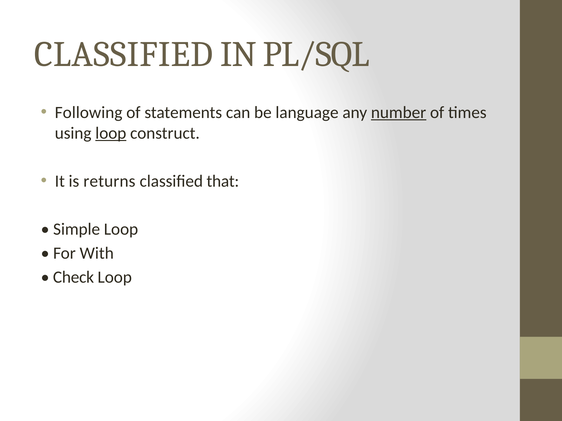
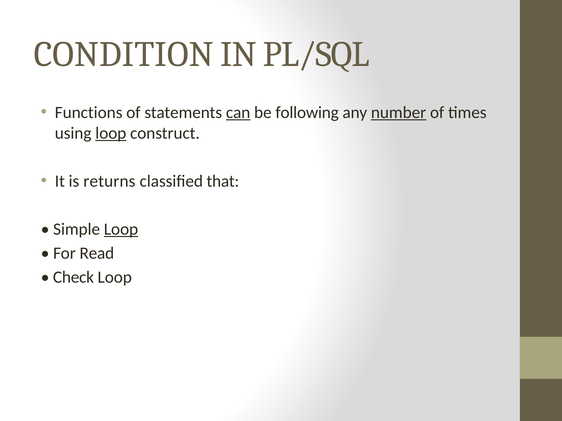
CLASSIFIED at (124, 55): CLASSIFIED -> CONDITION
Following: Following -> Functions
can underline: none -> present
language: language -> following
Loop at (121, 229) underline: none -> present
With: With -> Read
